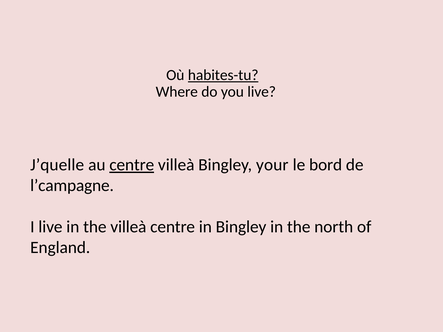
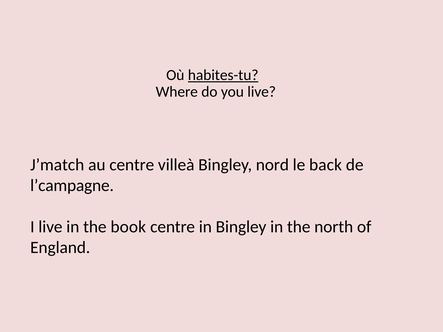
J’quelle: J’quelle -> J’match
centre at (132, 165) underline: present -> none
your: your -> nord
bord: bord -> back
the villeà: villeà -> book
